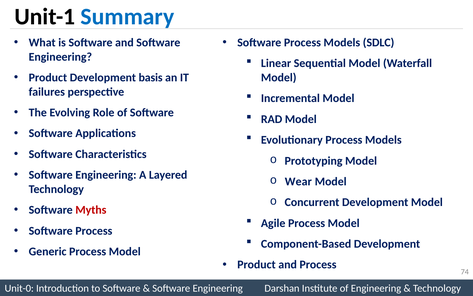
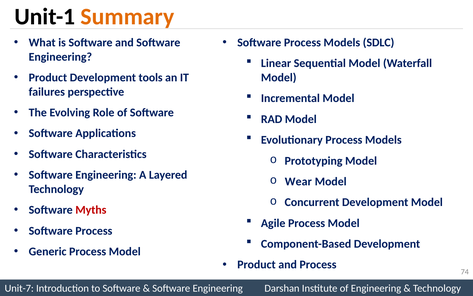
Summary colour: blue -> orange
basis: basis -> tools
Unit-0: Unit-0 -> Unit-7
